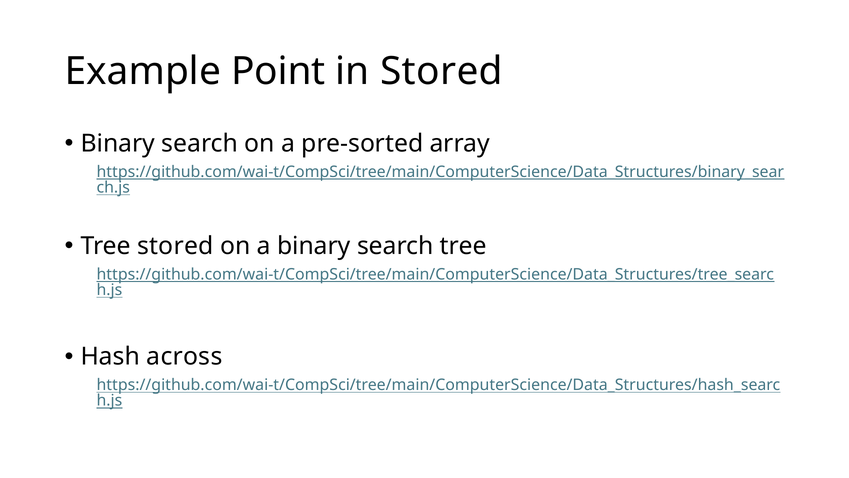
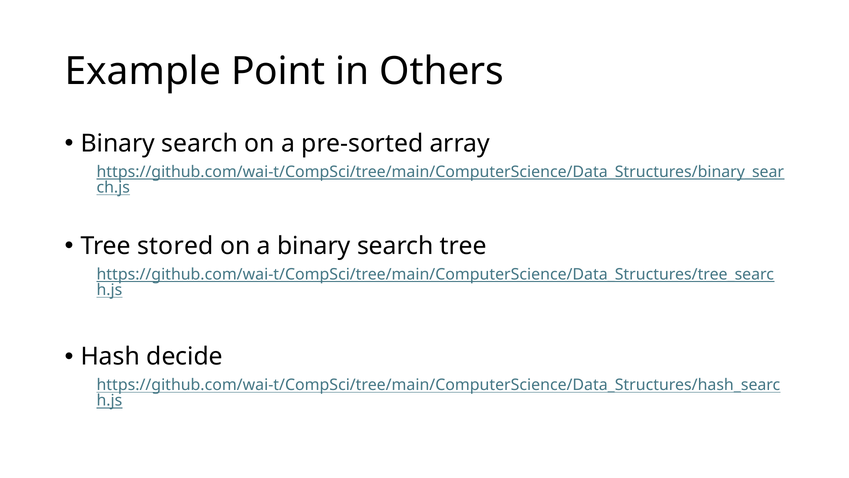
in Stored: Stored -> Others
across: across -> decide
